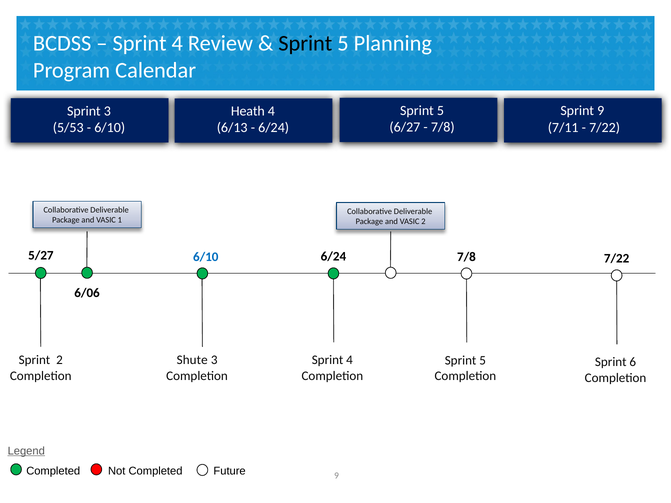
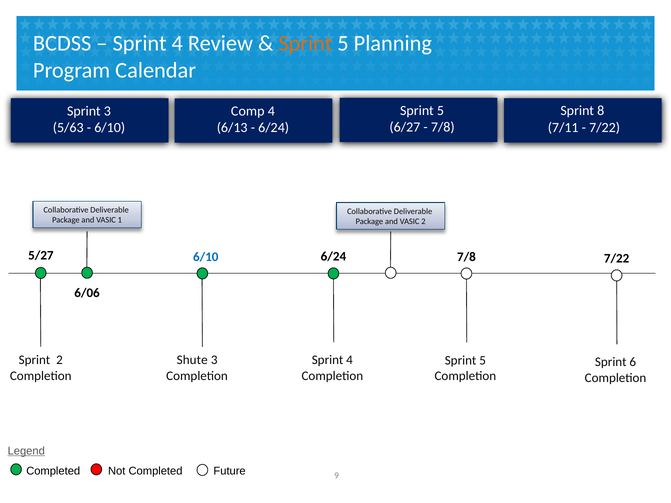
Sprint at (305, 44) colour: black -> orange
Sprint 9: 9 -> 8
Heath: Heath -> Comp
5/53: 5/53 -> 5/63
